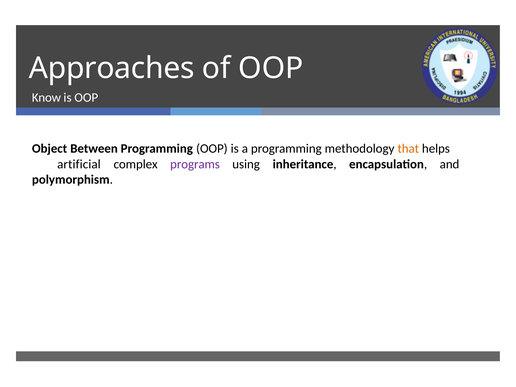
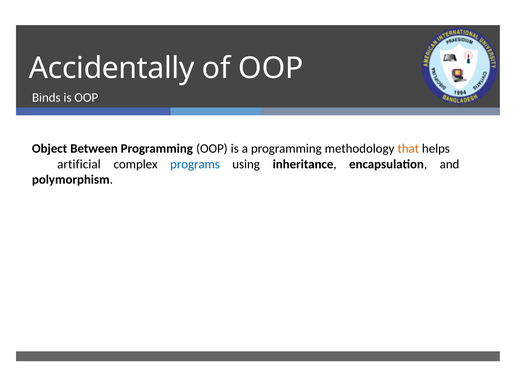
Approaches: Approaches -> Accidentally
Know: Know -> Binds
programs colour: purple -> blue
